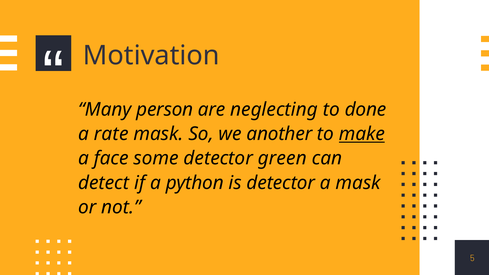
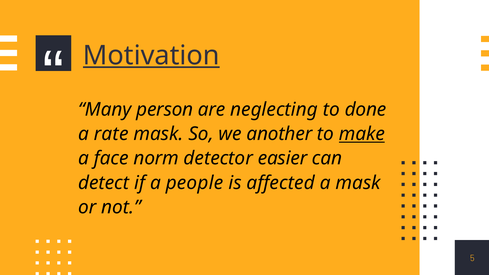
Motivation underline: none -> present
some: some -> norm
green: green -> easier
python: python -> people
is detector: detector -> affected
